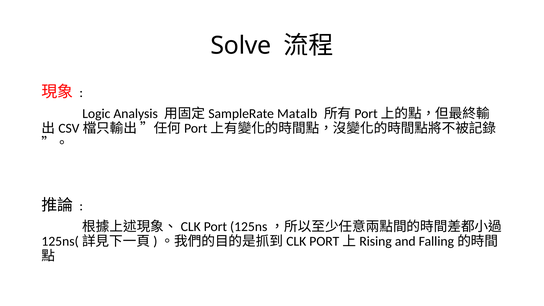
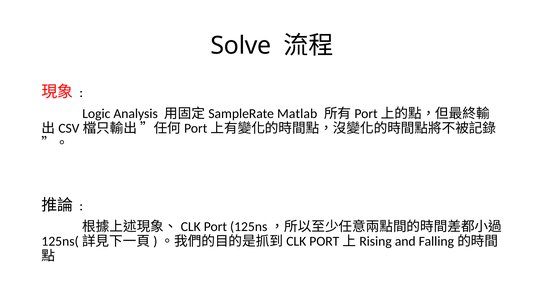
Matalb: Matalb -> Matlab
